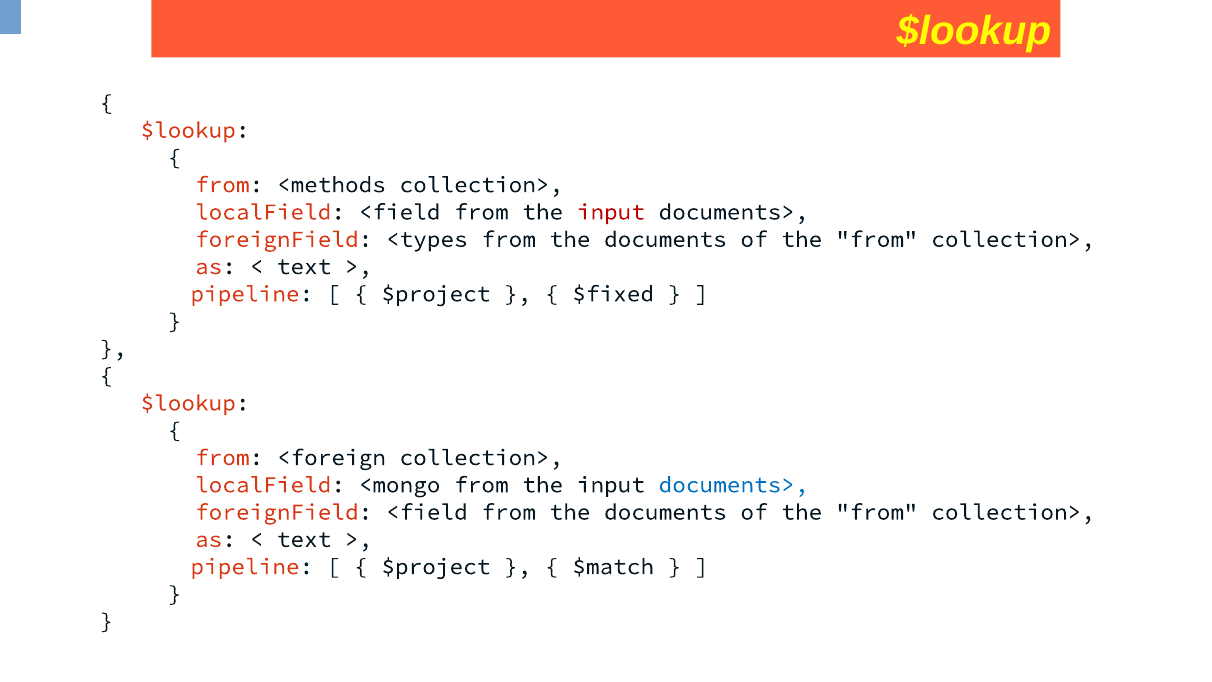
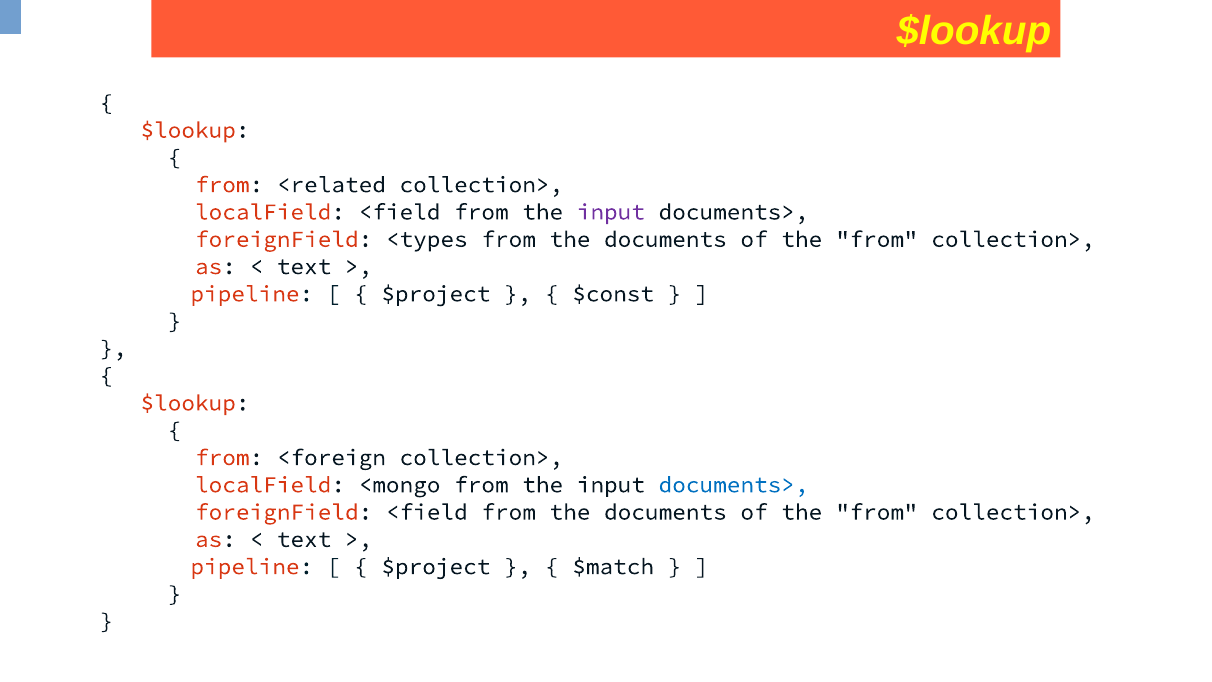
<methods: <methods -> <related
input at (611, 212) colour: red -> purple
$fixed: $fixed -> $const
